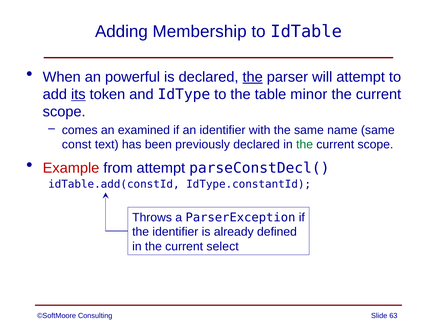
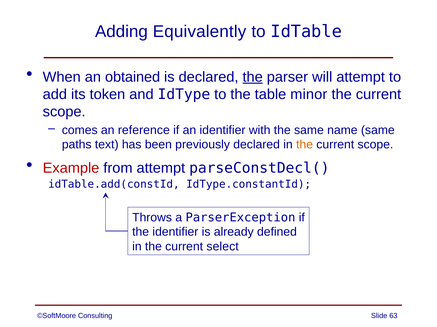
Membership: Membership -> Equivalently
powerful: powerful -> obtained
its underline: present -> none
examined: examined -> reference
const: const -> paths
the at (305, 145) colour: green -> orange
